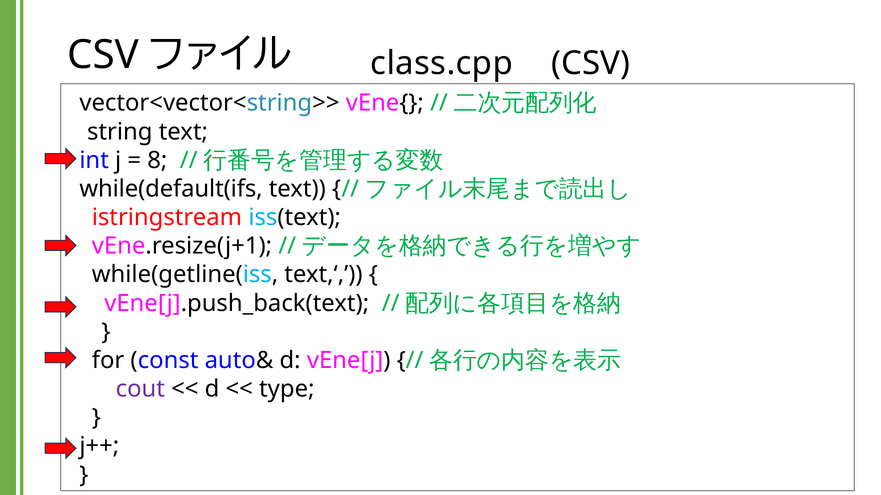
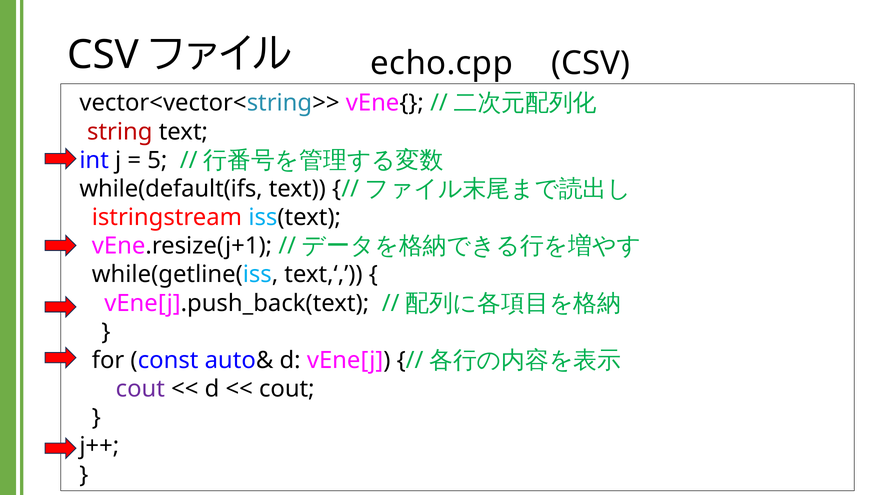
class.cpp: class.cpp -> echo.cpp
string colour: black -> red
8: 8 -> 5
type at (287, 389): type -> cout
